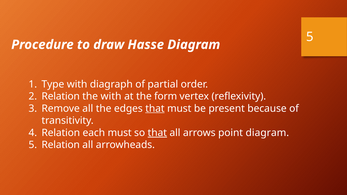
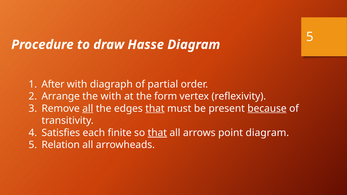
Type: Type -> After
Relation at (61, 96): Relation -> Arrange
all at (88, 109) underline: none -> present
because underline: none -> present
Relation at (61, 133): Relation -> Satisfies
each must: must -> finite
